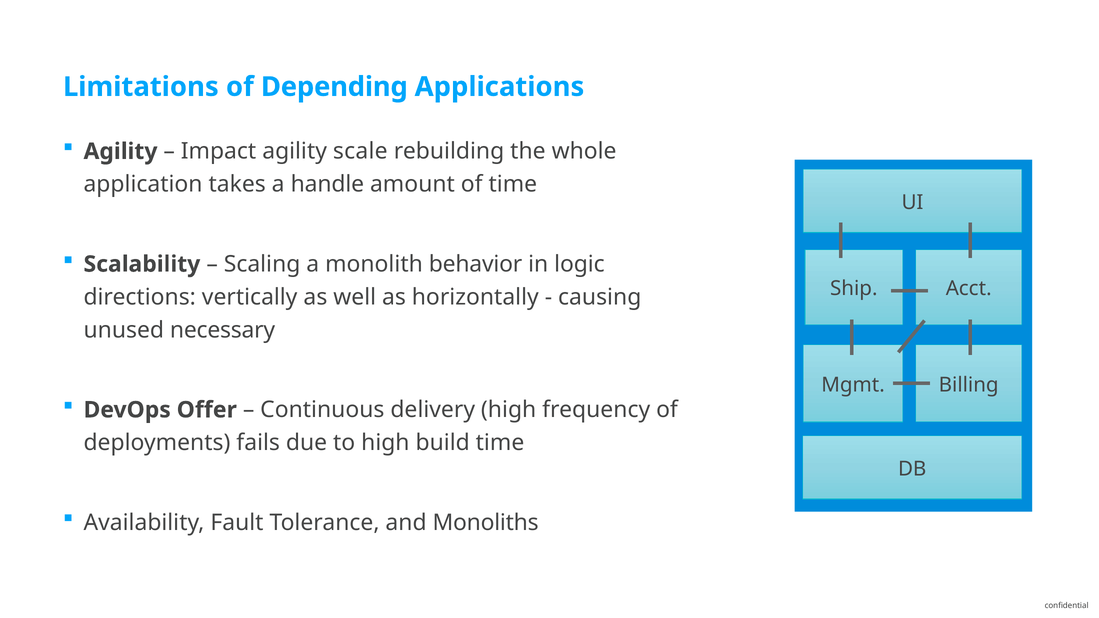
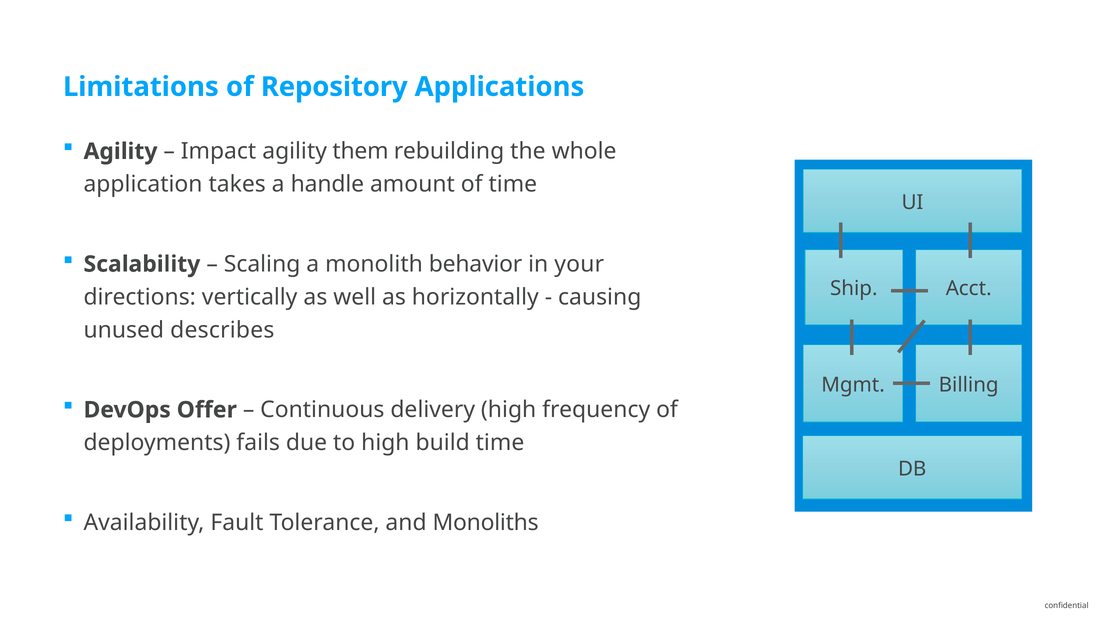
Depending: Depending -> Repository
scale: scale -> them
logic: logic -> your
necessary: necessary -> describes
